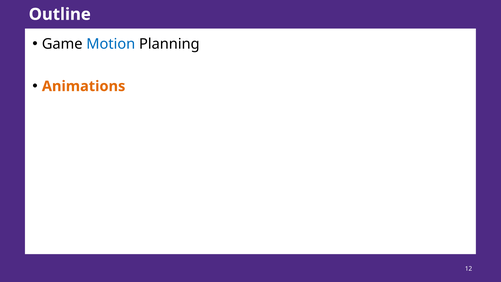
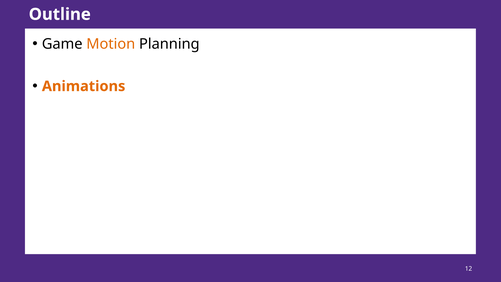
Motion colour: blue -> orange
